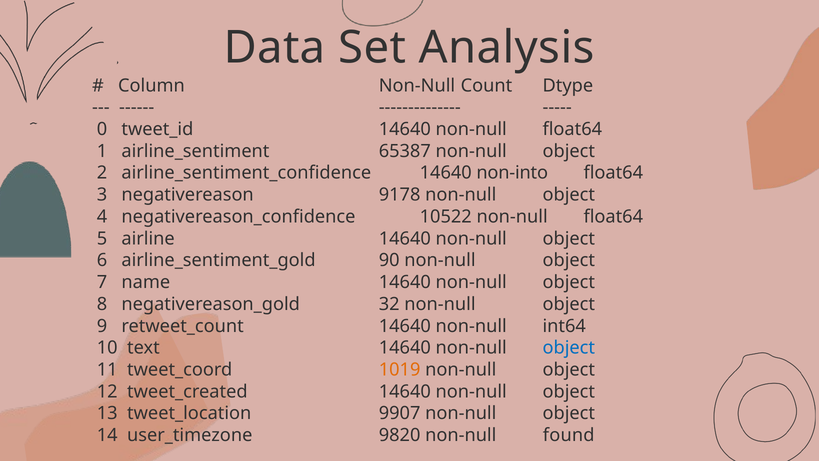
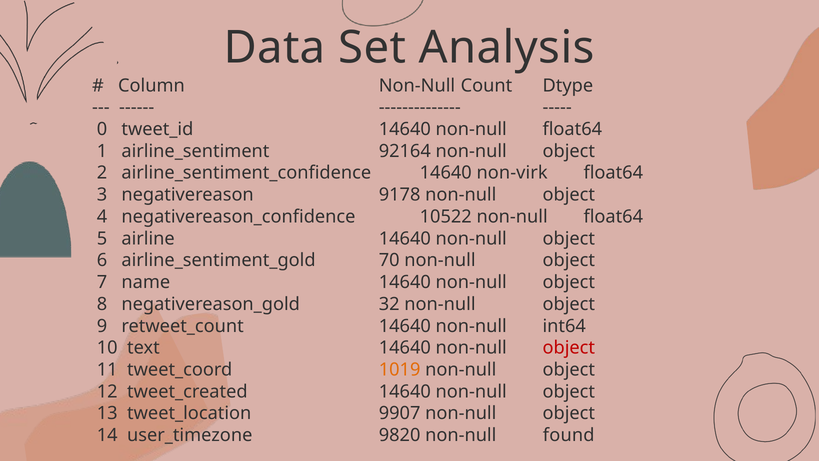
65387: 65387 -> 92164
non-into: non-into -> non-virk
90: 90 -> 70
object at (569, 348) colour: blue -> red
